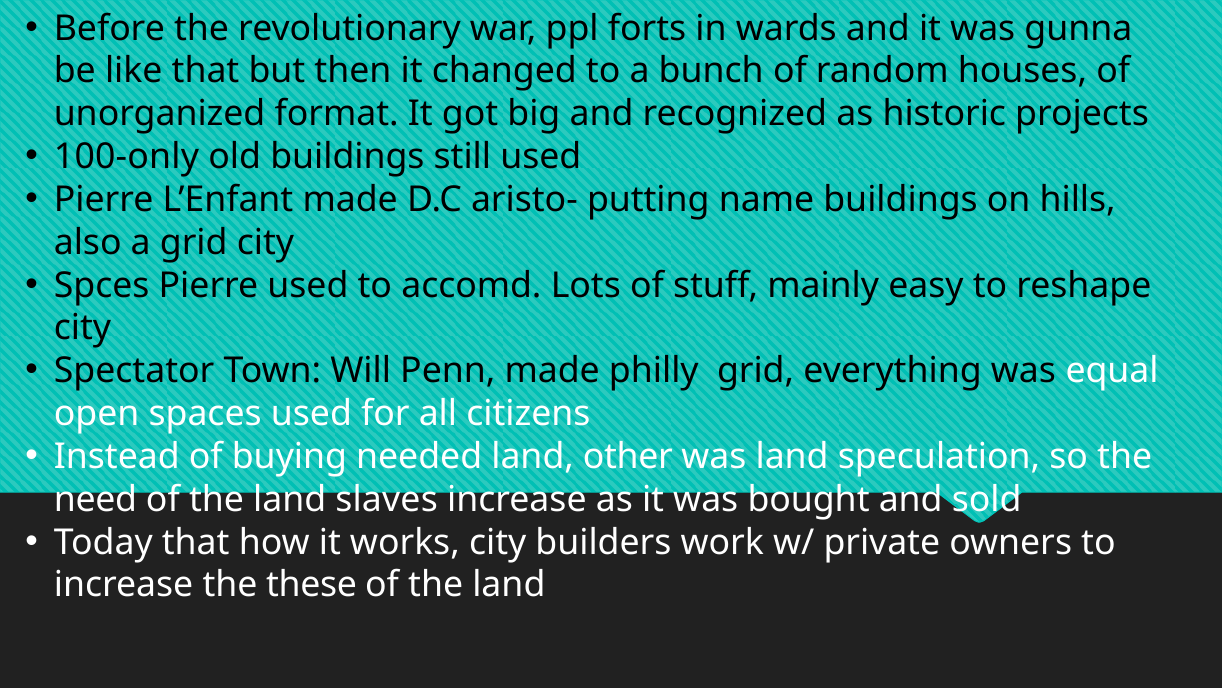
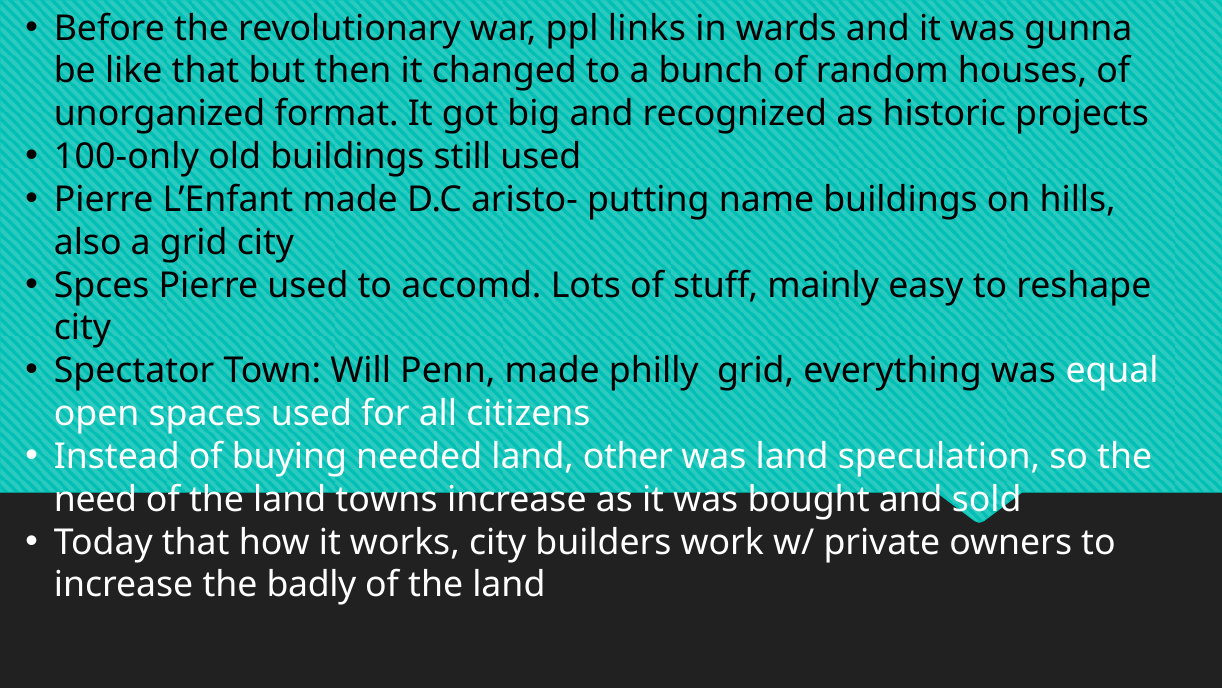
forts: forts -> links
slaves: slaves -> towns
these: these -> badly
